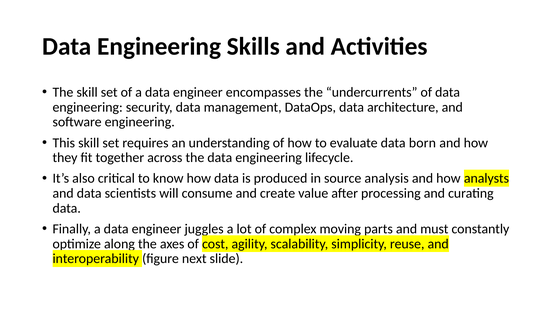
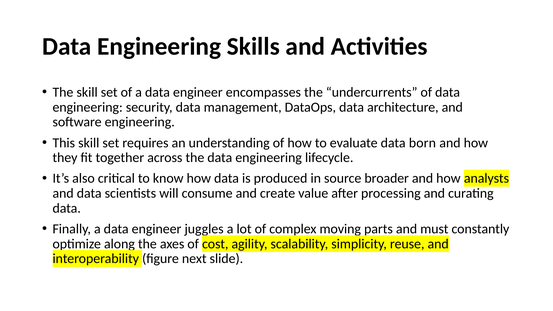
analysis: analysis -> broader
